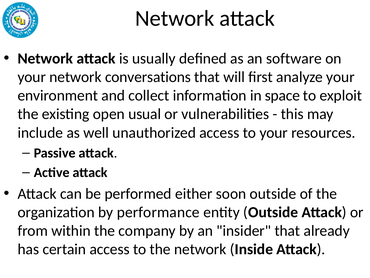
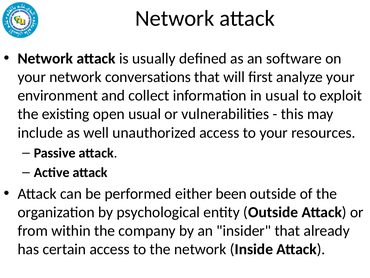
in space: space -> usual
soon: soon -> been
performance: performance -> psychological
